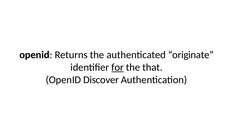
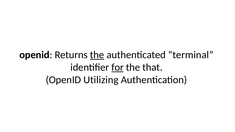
the at (97, 55) underline: none -> present
originate: originate -> terminal
Discover: Discover -> Utilizing
